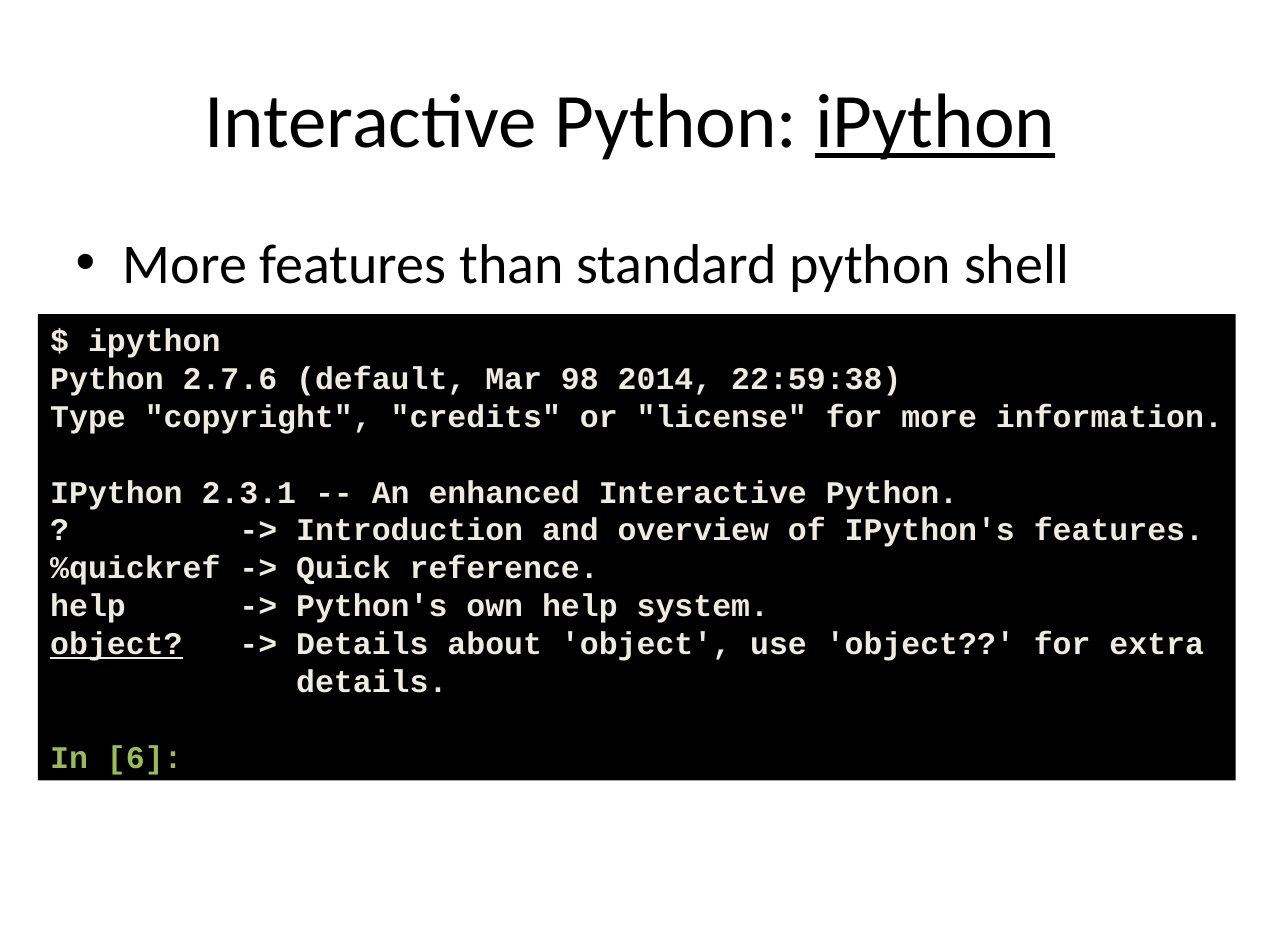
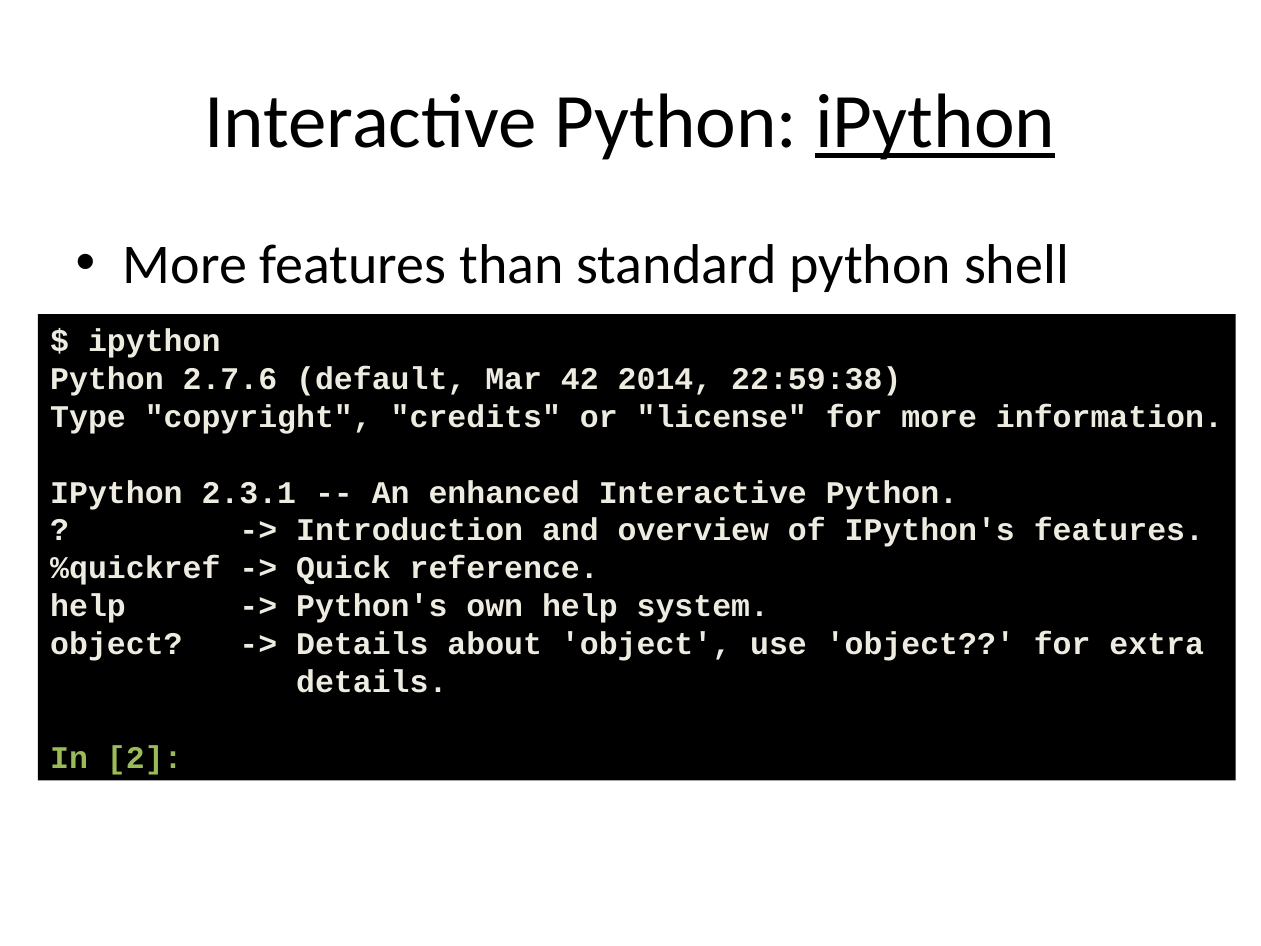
98: 98 -> 42
object at (116, 644) underline: present -> none
6: 6 -> 2
